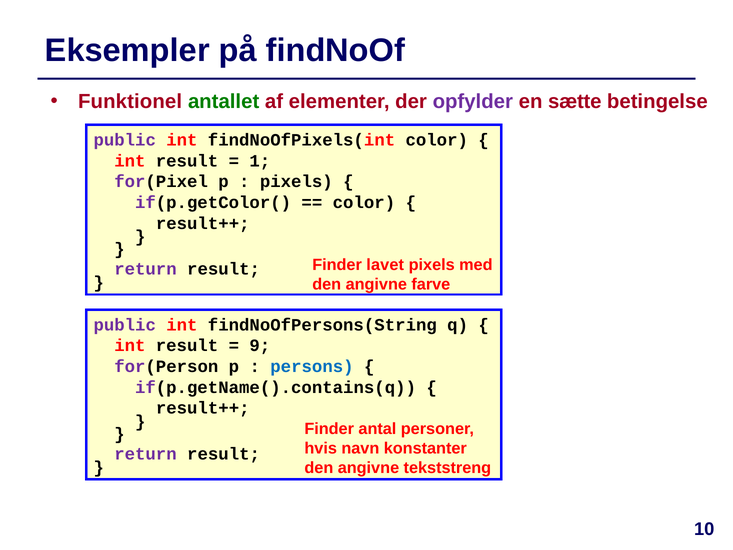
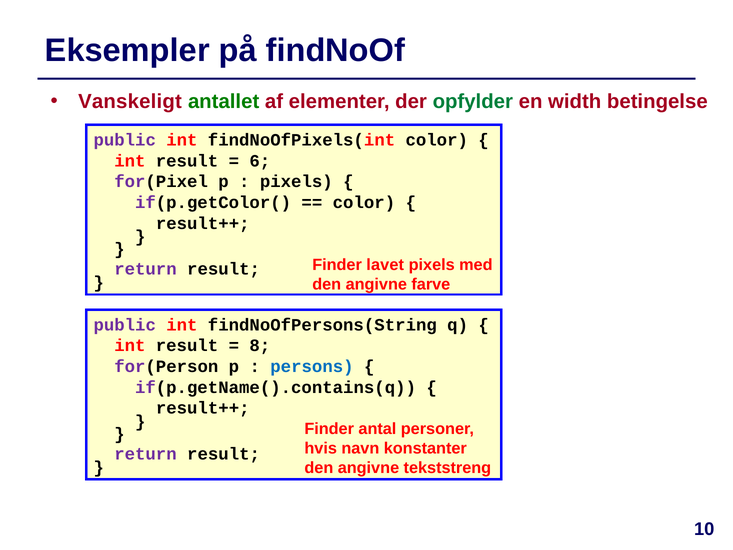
Funktionel: Funktionel -> Vanskeligt
opfylder colour: purple -> green
sætte: sætte -> width
1: 1 -> 6
9: 9 -> 8
